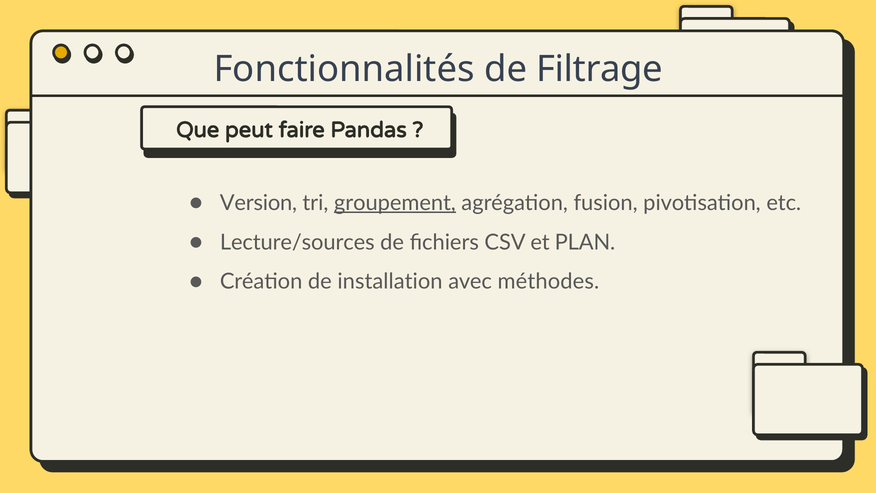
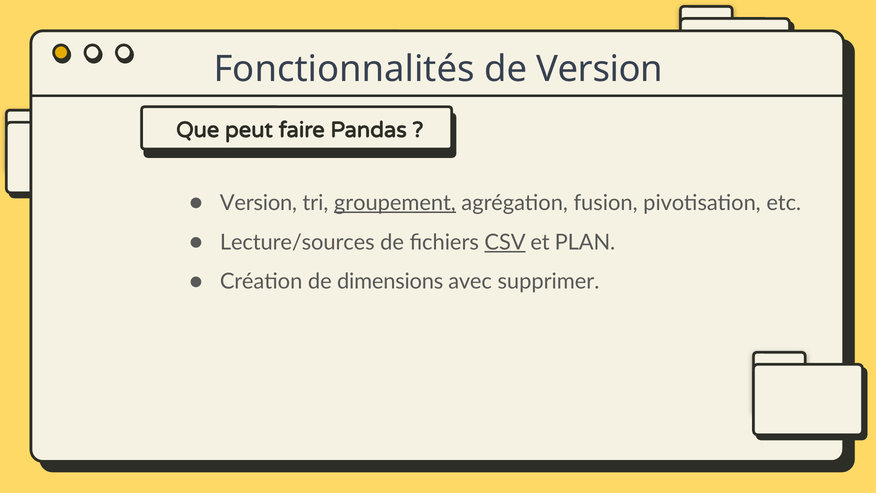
de Filtrage: Filtrage -> Version
CSV underline: none -> present
installation: installation -> dimensions
méthodes: méthodes -> supprimer
